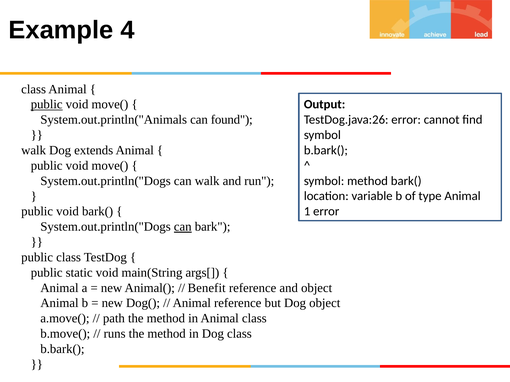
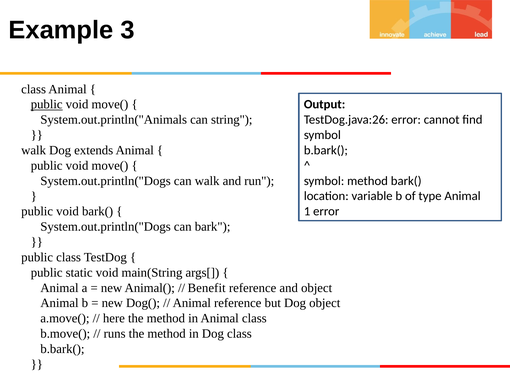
4: 4 -> 3
found: found -> string
can at (183, 227) underline: present -> none
path: path -> here
